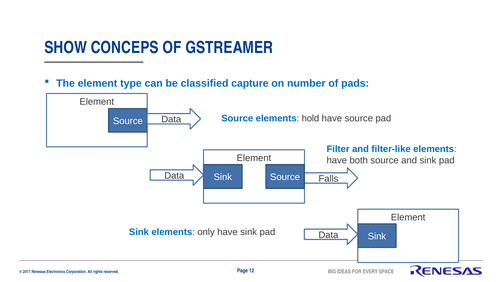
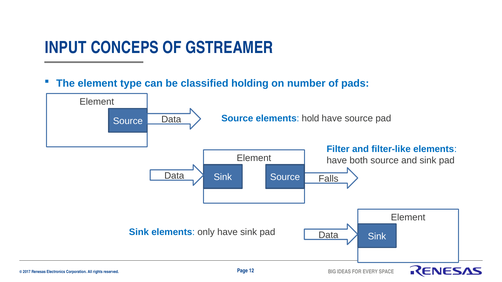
SHOW: SHOW -> INPUT
capture: capture -> holding
